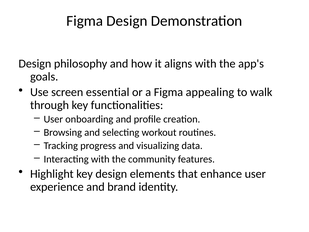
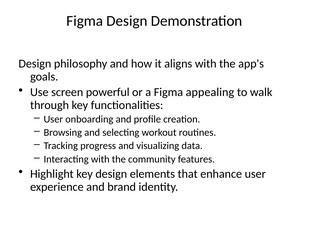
essential: essential -> powerful
